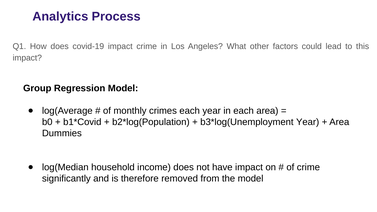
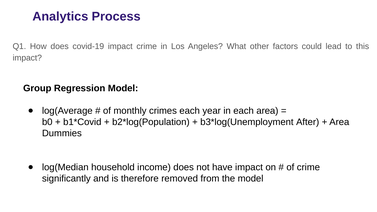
Year at (308, 122): Year -> After
